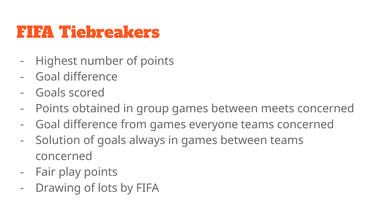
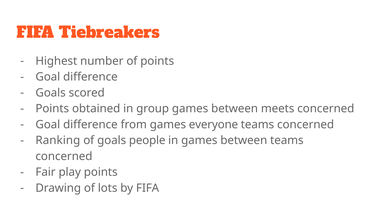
Solution: Solution -> Ranking
always: always -> people
